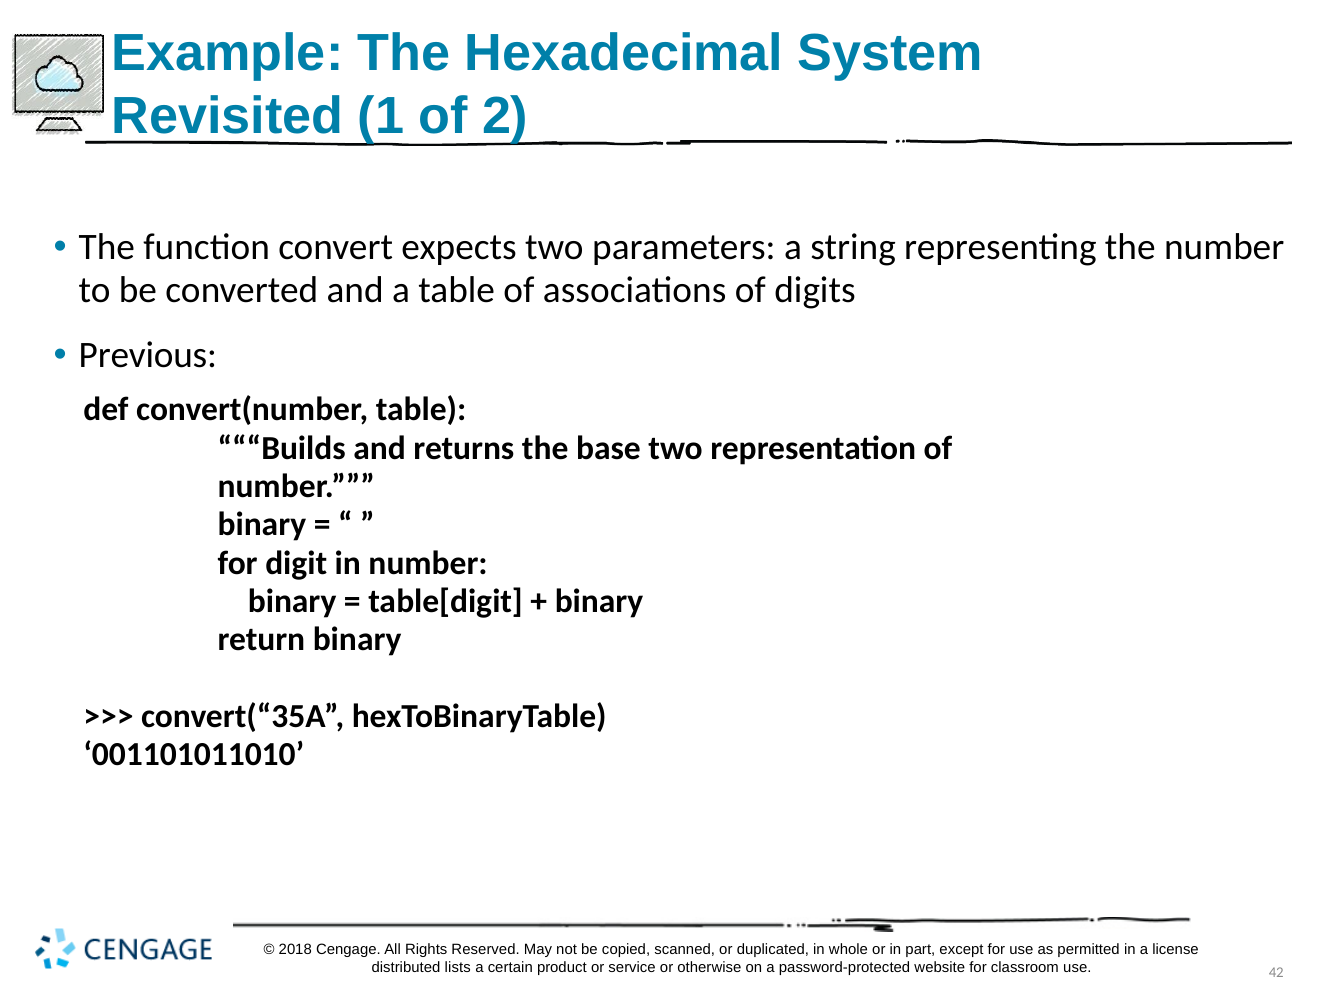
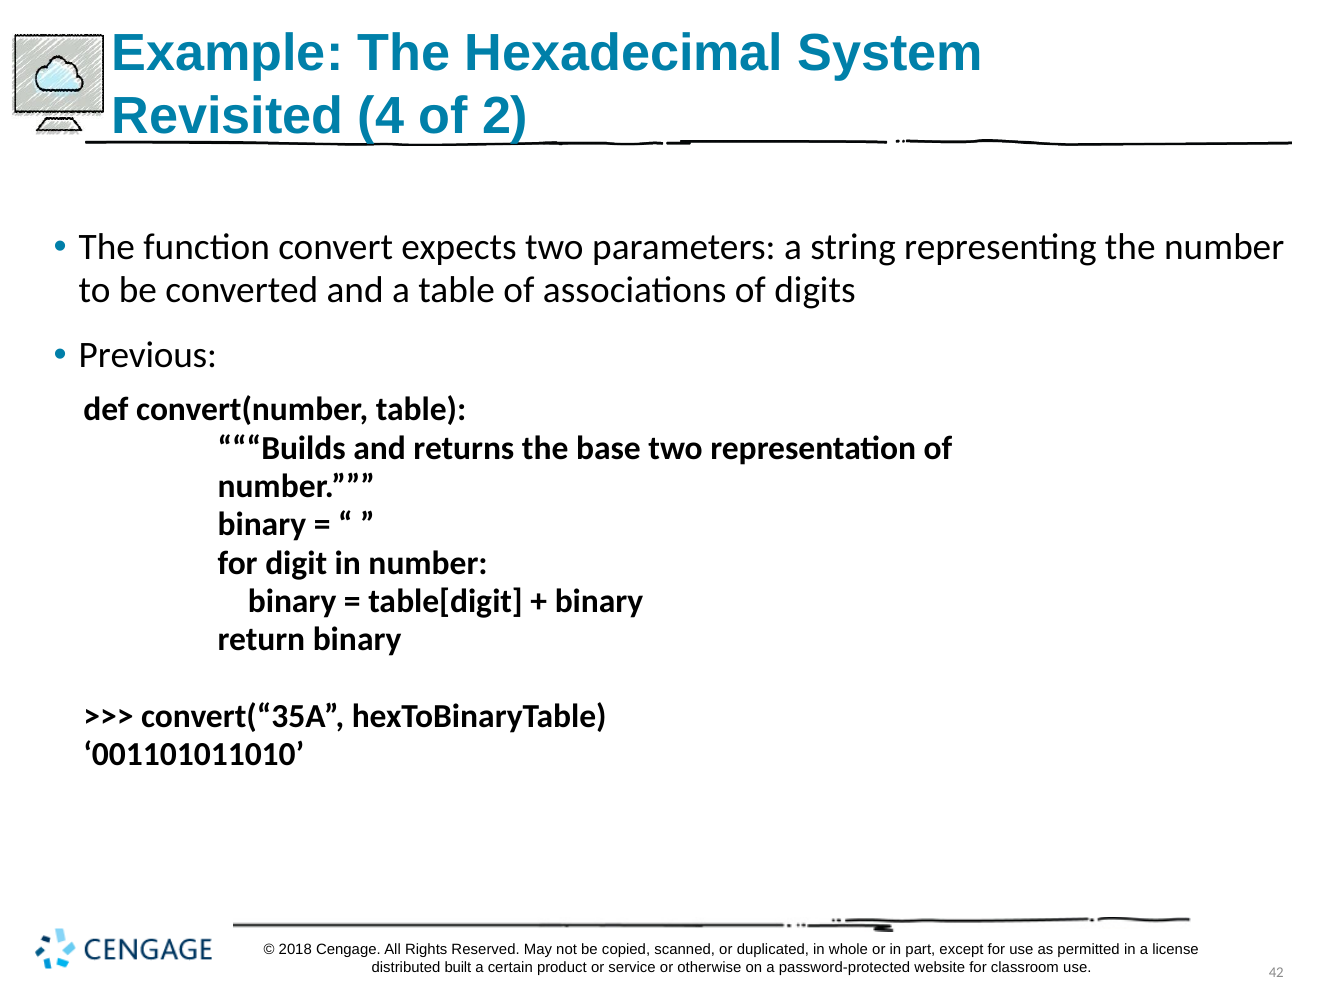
1: 1 -> 4
lists: lists -> built
